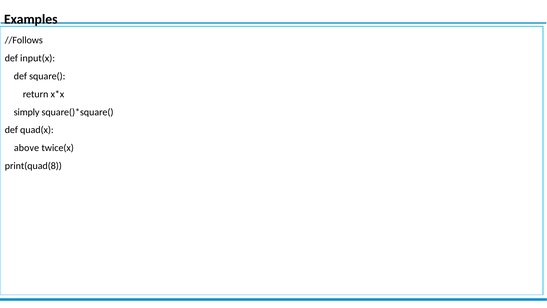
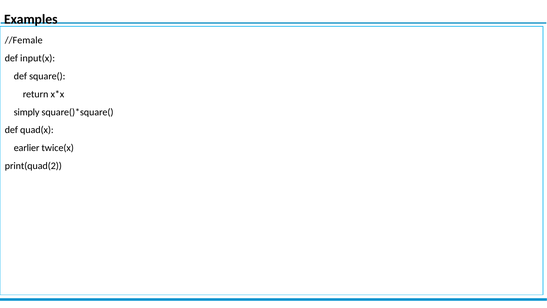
//Follows: //Follows -> //Female
above: above -> earlier
print(quad(8: print(quad(8 -> print(quad(2
